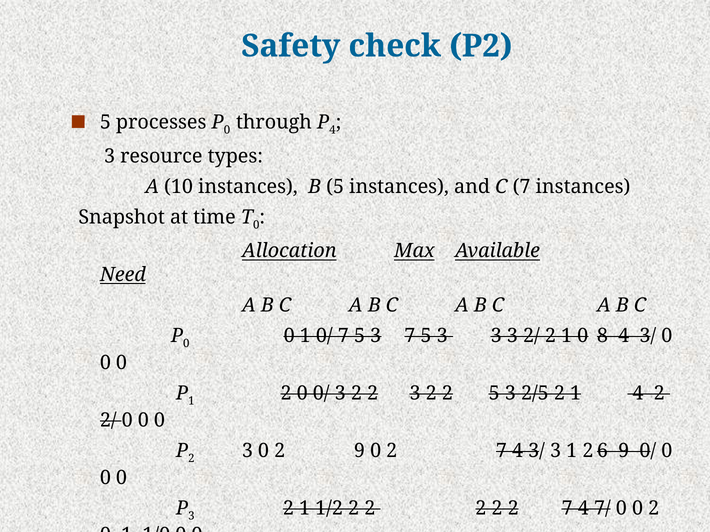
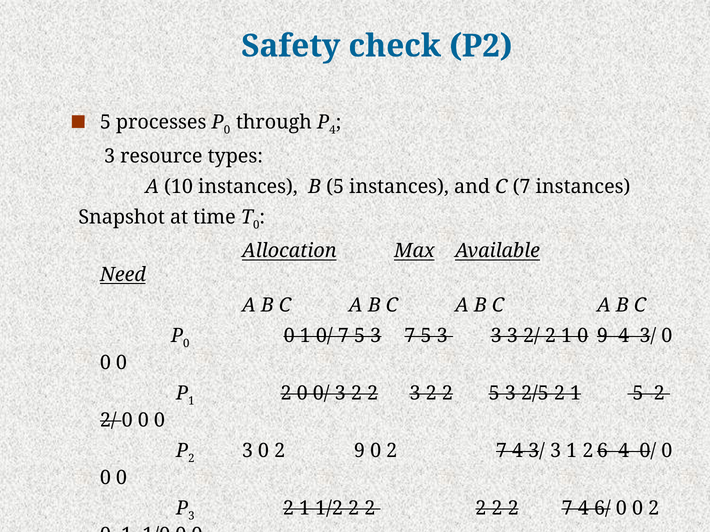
0 8: 8 -> 9
2 1 4: 4 -> 5
9 at (624, 451): 9 -> 4
7/: 7/ -> 6/
